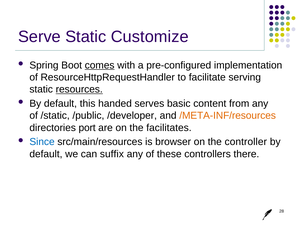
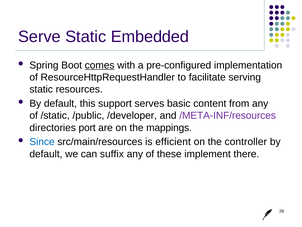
Customize: Customize -> Embedded
resources underline: present -> none
handed: handed -> support
/META-INF/resources colour: orange -> purple
facilitates: facilitates -> mappings
browser: browser -> efficient
controllers: controllers -> implement
